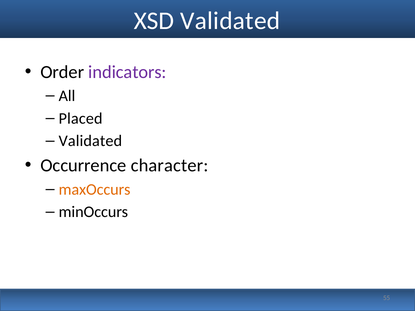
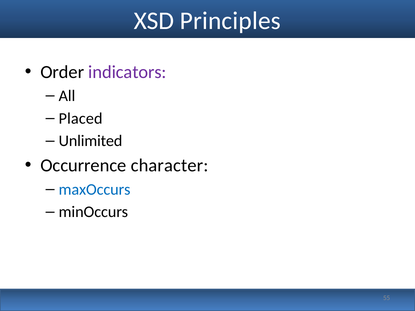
XSD Validated: Validated -> Principles
Validated at (90, 141): Validated -> Unlimited
maxOccurs colour: orange -> blue
